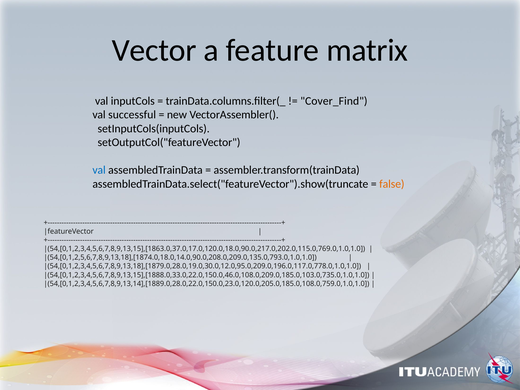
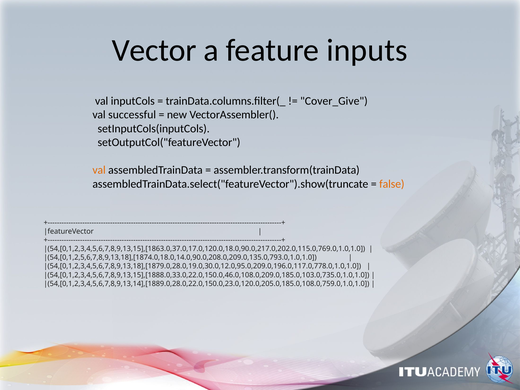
matrix: matrix -> inputs
Cover_Find: Cover_Find -> Cover_Give
val at (99, 170) colour: blue -> orange
